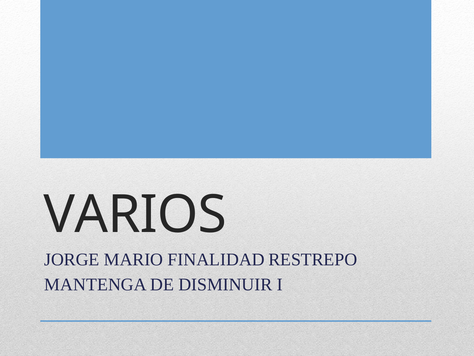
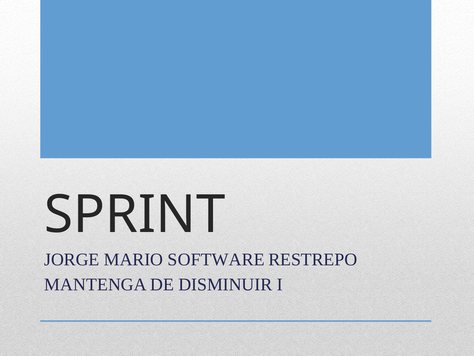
VARIOS: VARIOS -> SPRINT
FINALIDAD: FINALIDAD -> SOFTWARE
